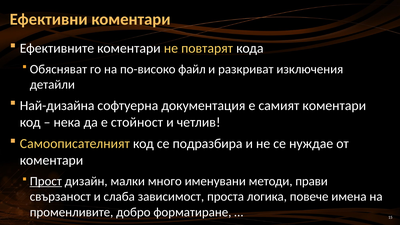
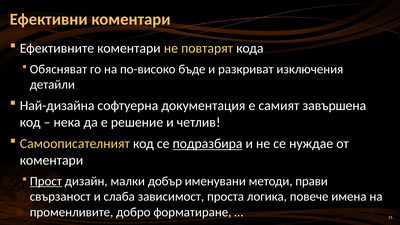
файл: файл -> бъде
самият коментари: коментари -> завършена
стойност: стойност -> решение
подразбира underline: none -> present
много: много -> добър
